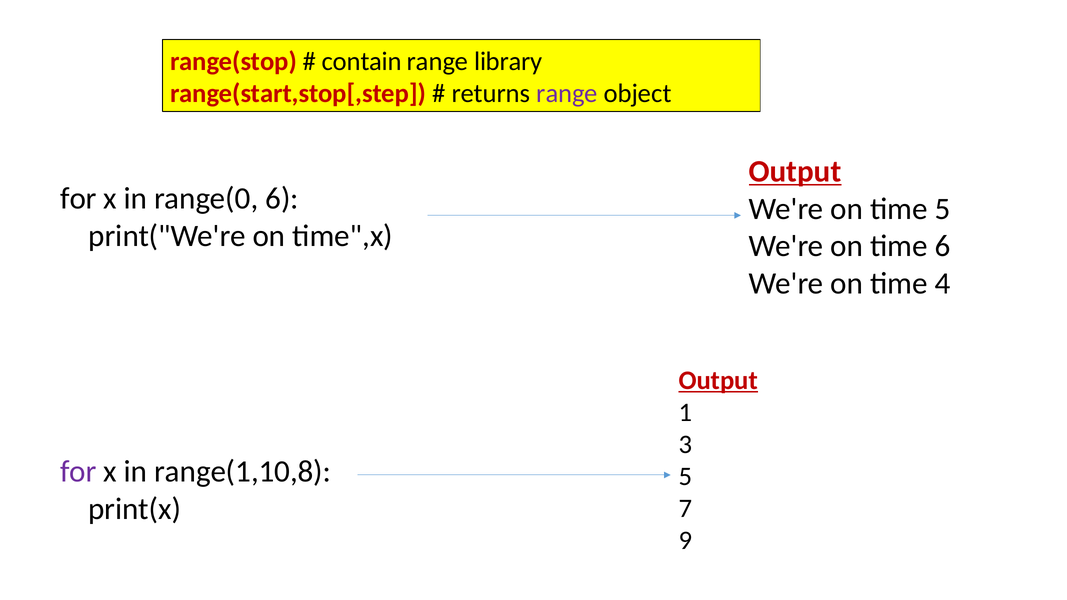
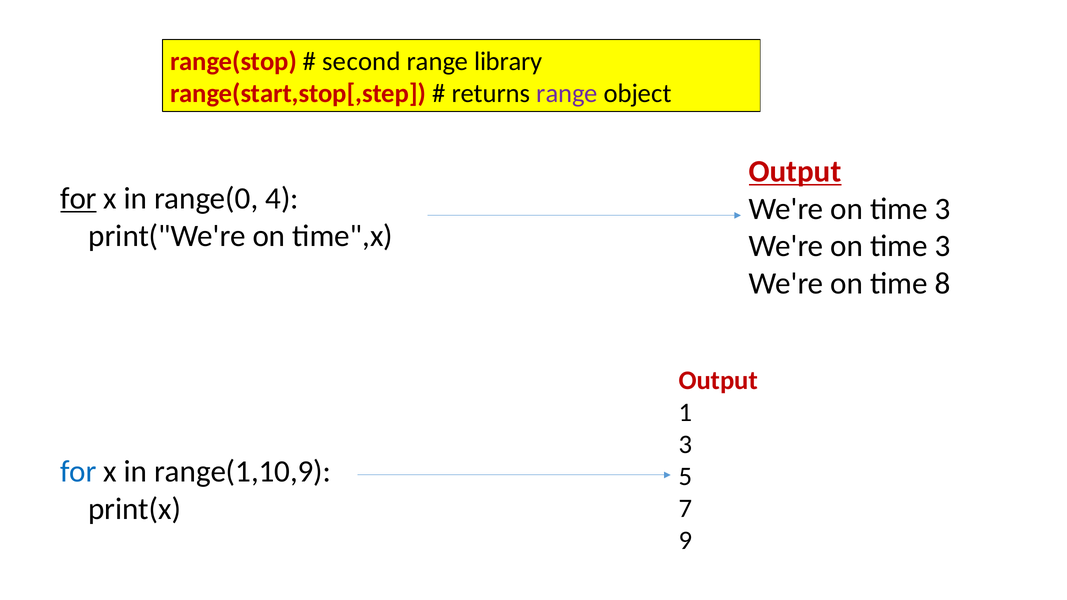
contain: contain -> second
for at (78, 198) underline: none -> present
range(0 6: 6 -> 4
5 at (943, 209): 5 -> 3
6 at (943, 246): 6 -> 3
4: 4 -> 8
Output at (718, 381) underline: present -> none
for at (78, 472) colour: purple -> blue
range(1,10,8: range(1,10,8 -> range(1,10,9
